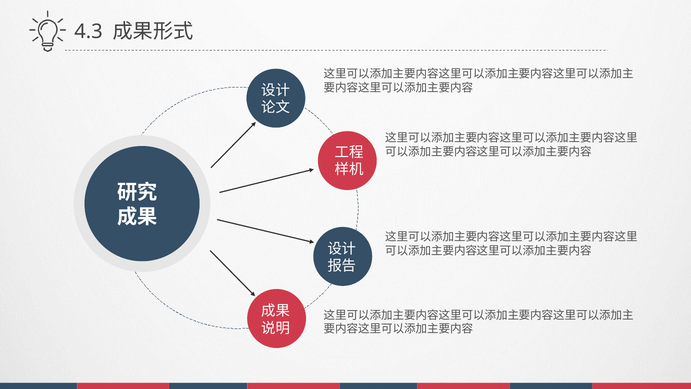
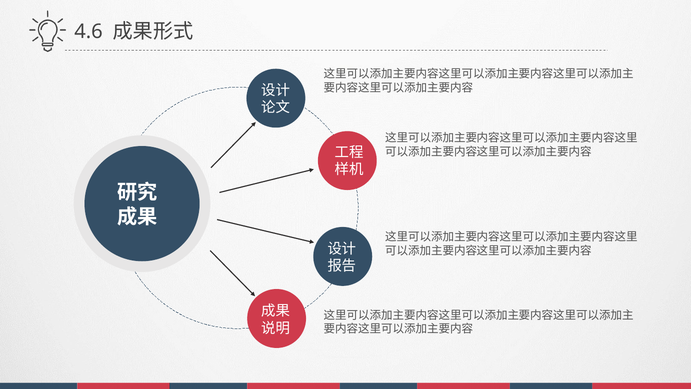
4.3: 4.3 -> 4.6
